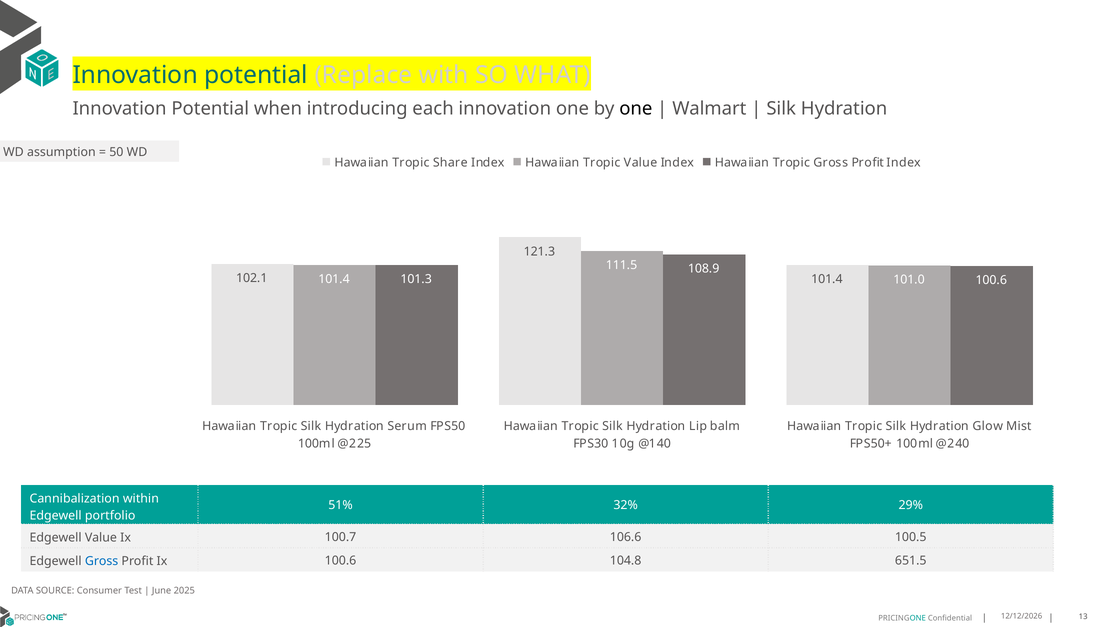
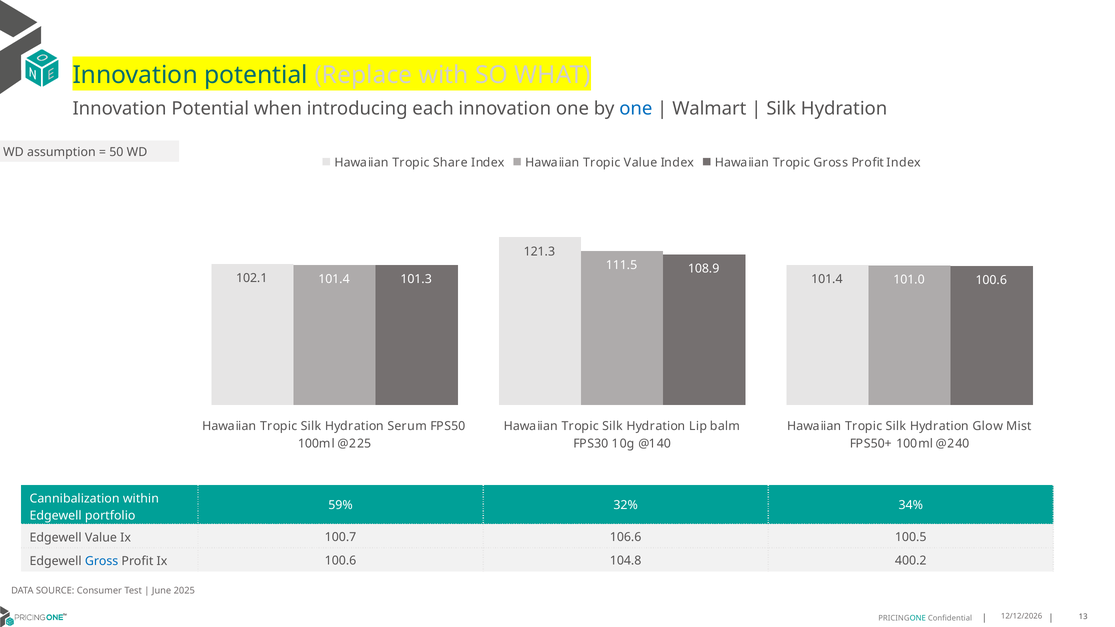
one at (636, 109) colour: black -> blue
51%: 51% -> 59%
29%: 29% -> 34%
651.5: 651.5 -> 400.2
